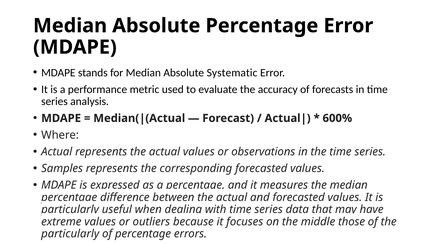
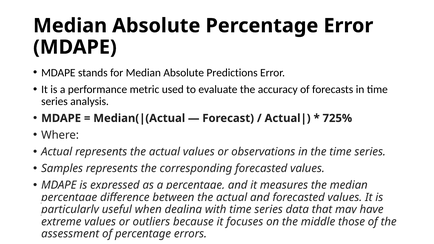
Systematic: Systematic -> Predictions
600%: 600% -> 725%
particularly at (70, 234): particularly -> assessment
